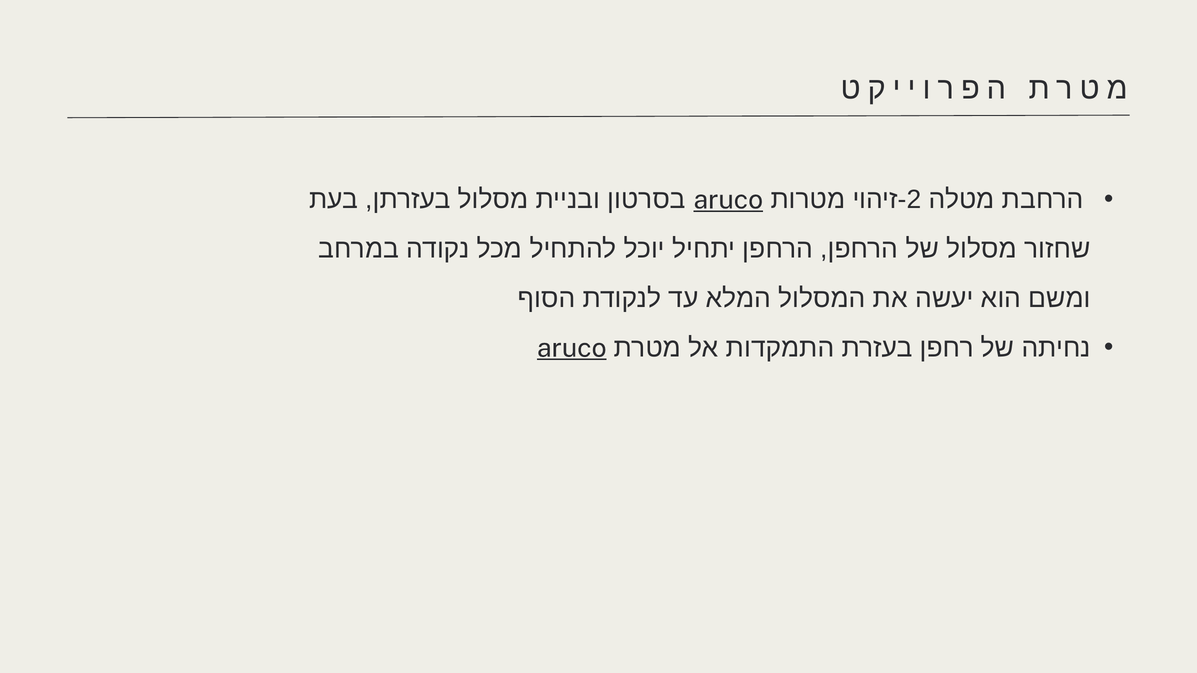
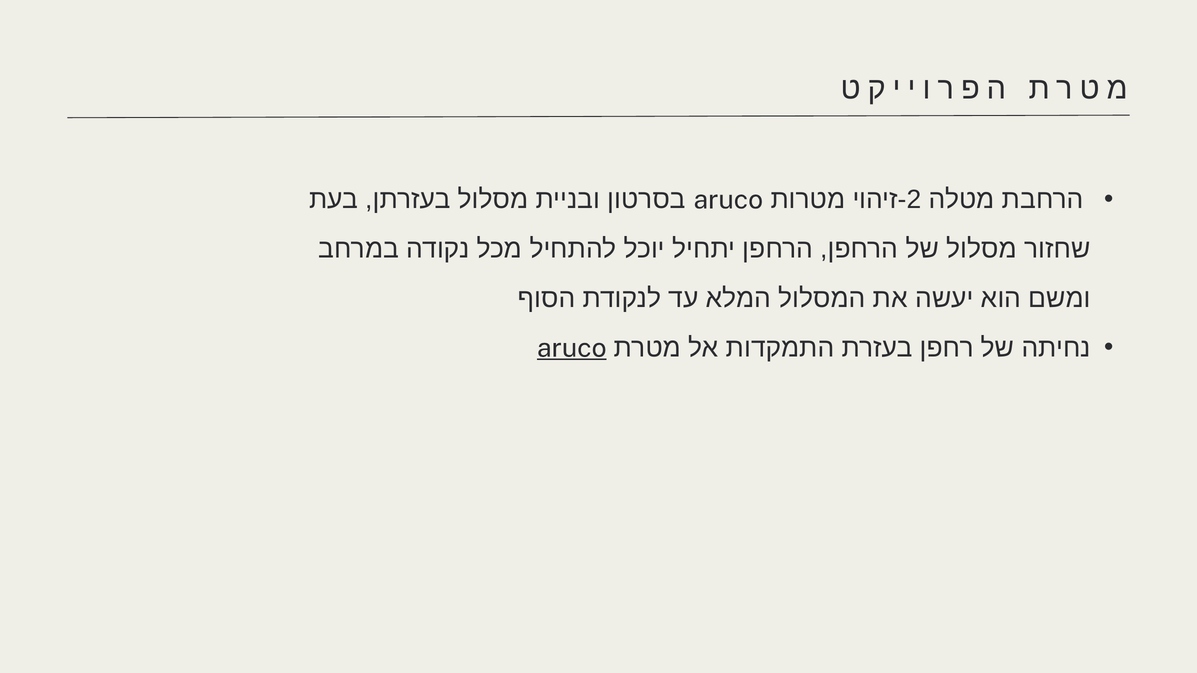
aruco at (728, 200) underline: present -> none
